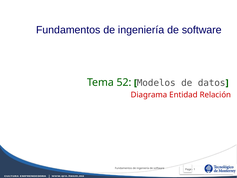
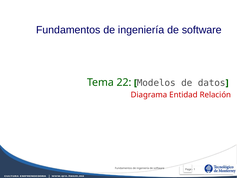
52: 52 -> 22
